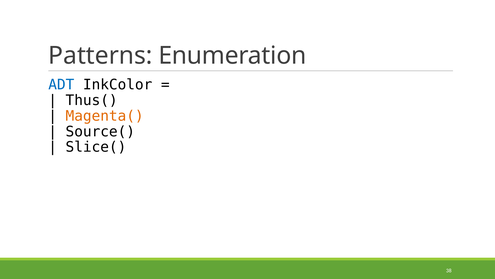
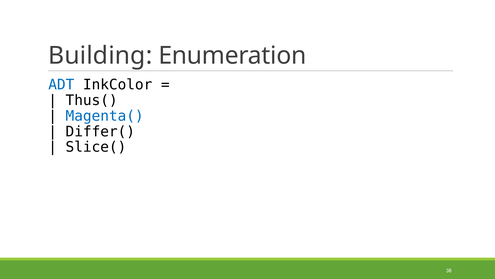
Patterns: Patterns -> Building
Magenta( colour: orange -> blue
Source(: Source( -> Differ(
